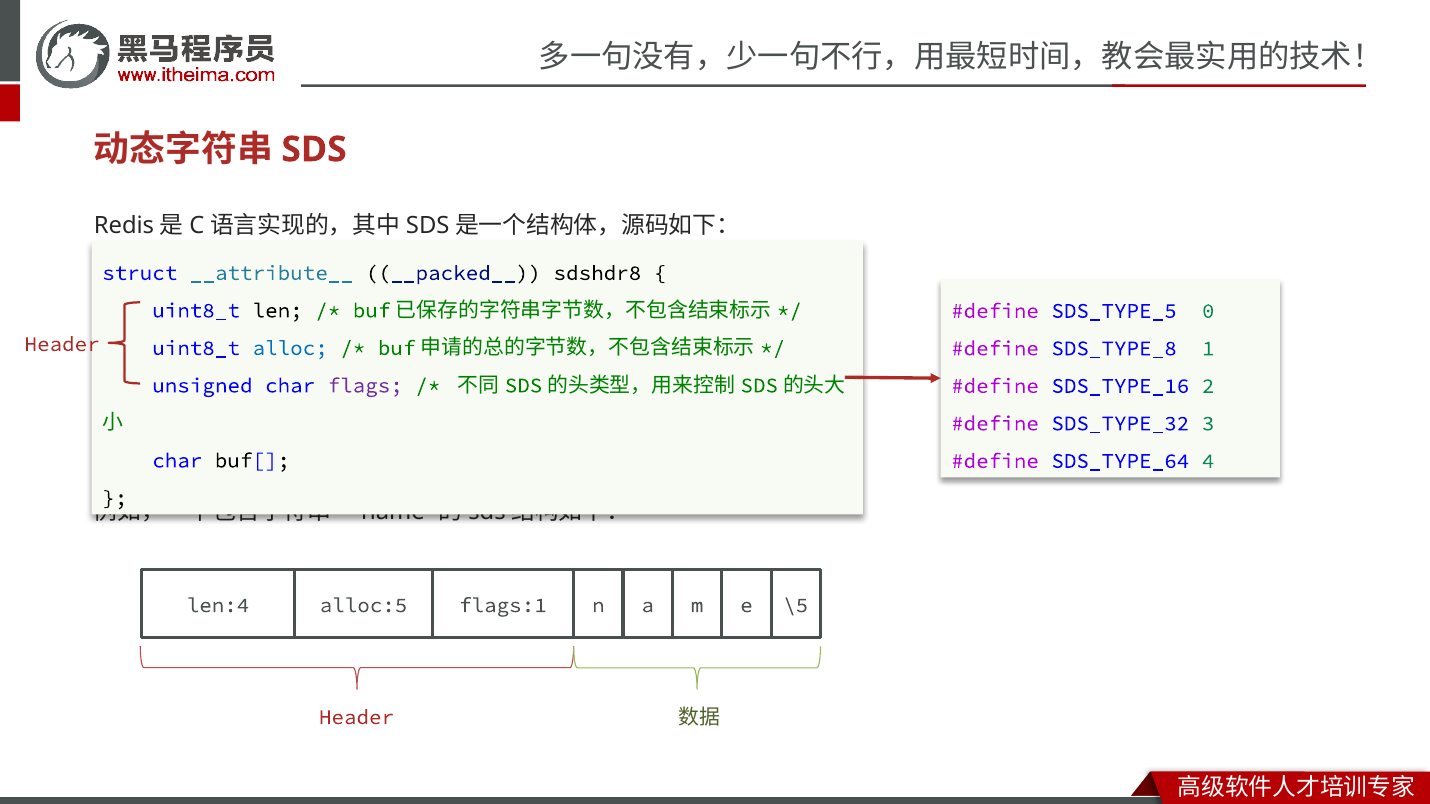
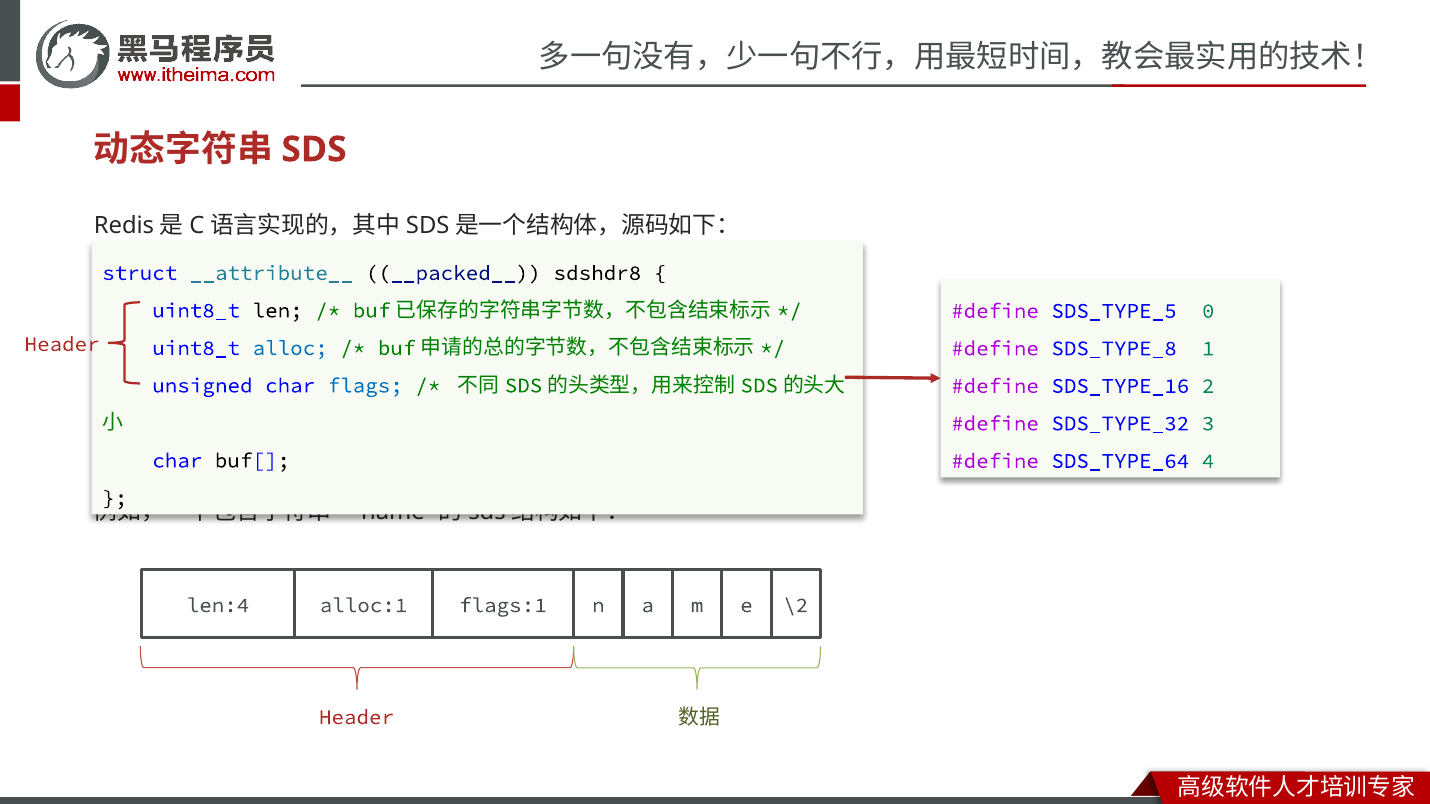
flags colour: purple -> blue
alloc:5: alloc:5 -> alloc:1
\5: \5 -> \2
